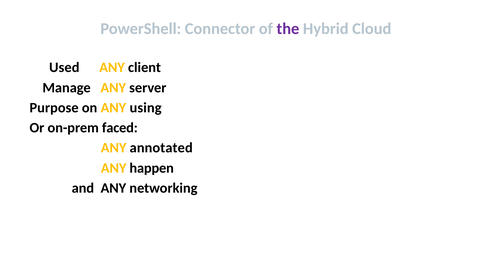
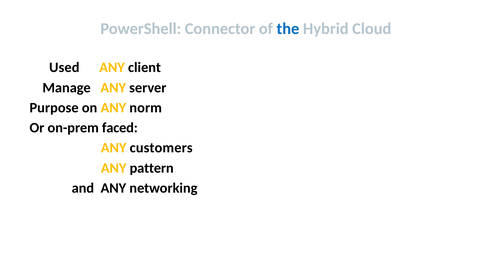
the colour: purple -> blue
using: using -> norm
annotated: annotated -> customers
happen: happen -> pattern
